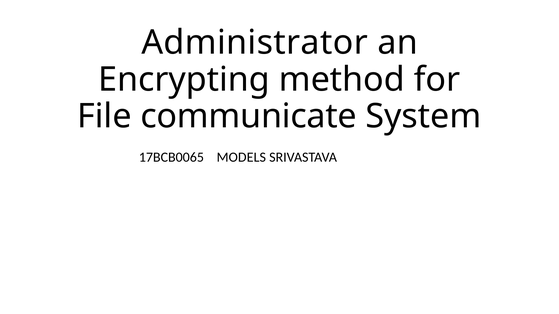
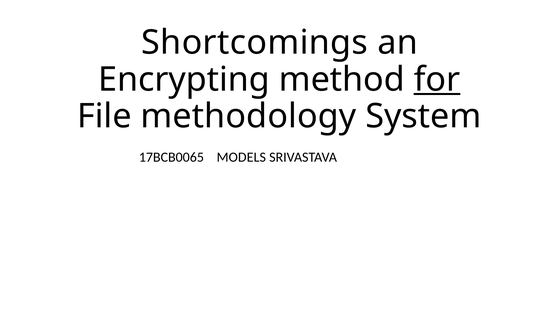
Administrator: Administrator -> Shortcomings
for underline: none -> present
communicate: communicate -> methodology
